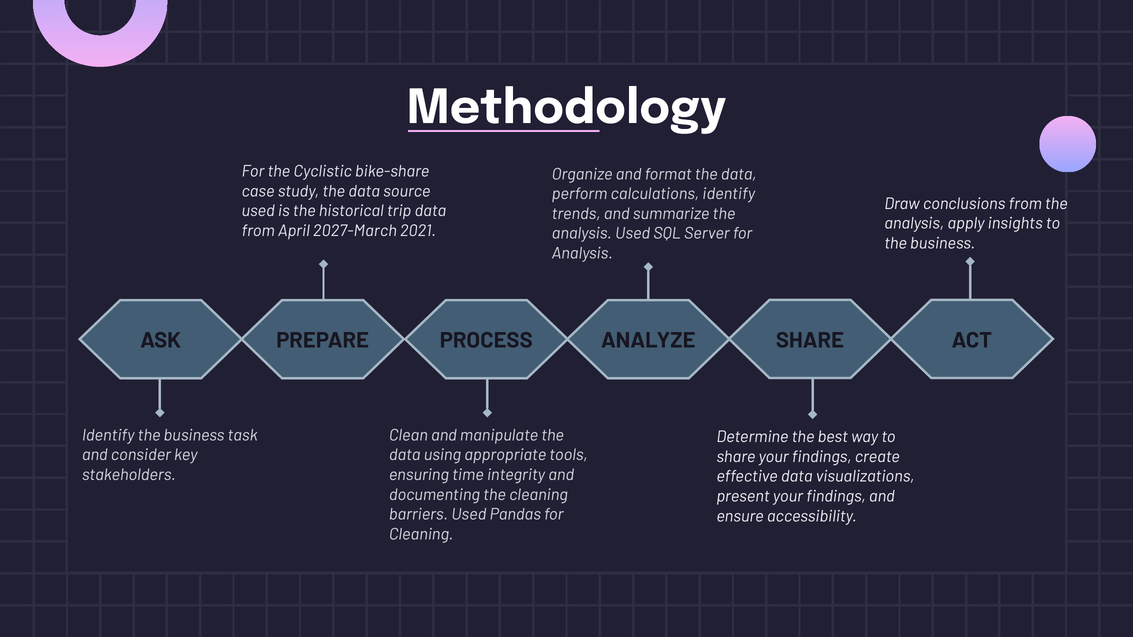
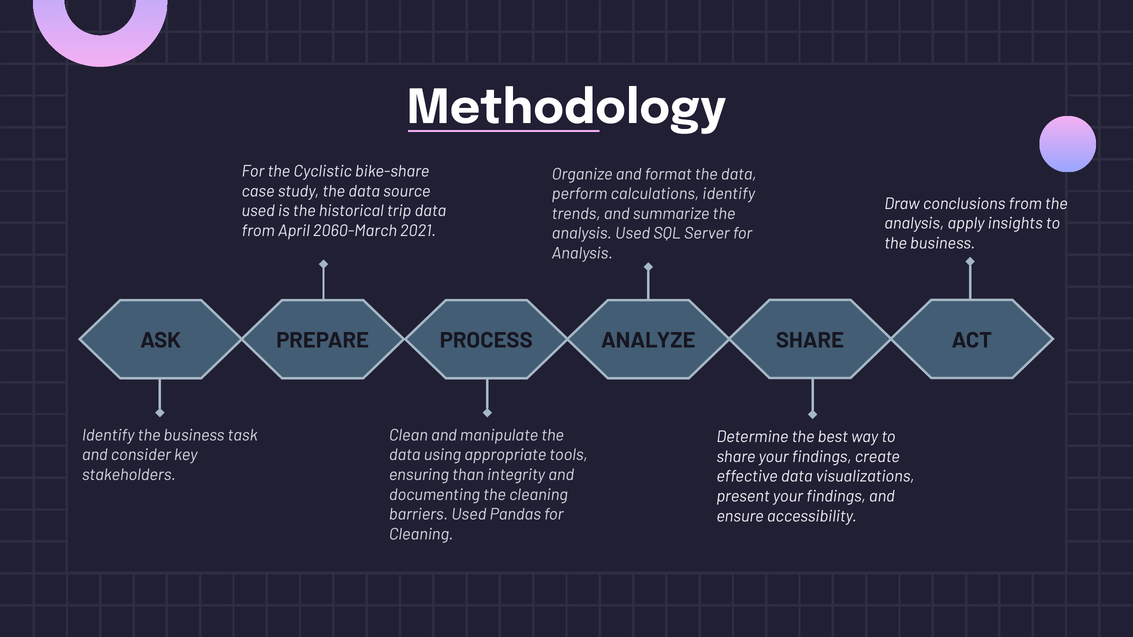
2027-March: 2027-March -> 2060-March
time: time -> than
